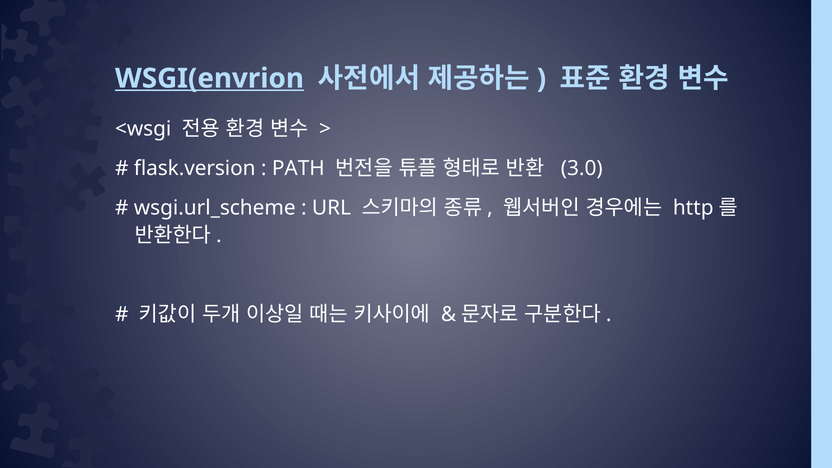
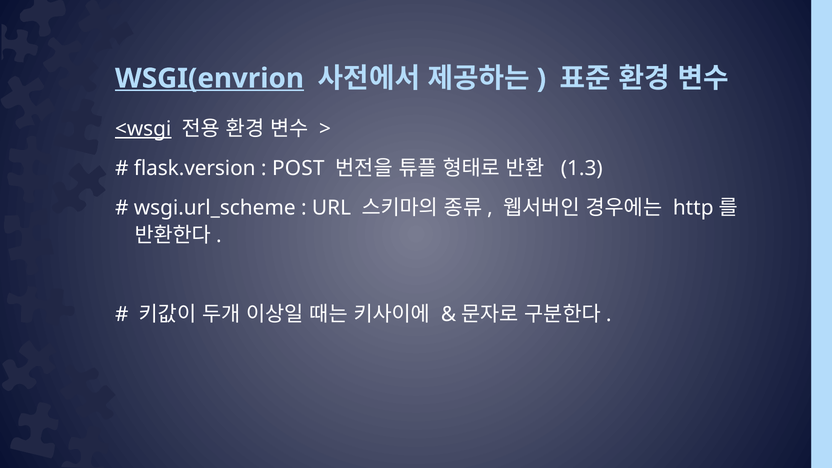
<wsgi underline: none -> present
PATH: PATH -> POST
3.0: 3.0 -> 1.3
